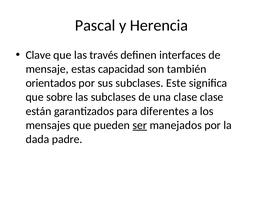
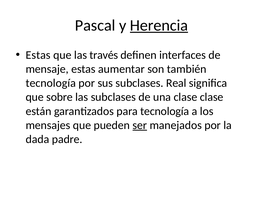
Herencia underline: none -> present
Clave at (38, 55): Clave -> Estas
capacidad: capacidad -> aumentar
orientados at (51, 83): orientados -> tecnología
Este: Este -> Real
para diferentes: diferentes -> tecnología
